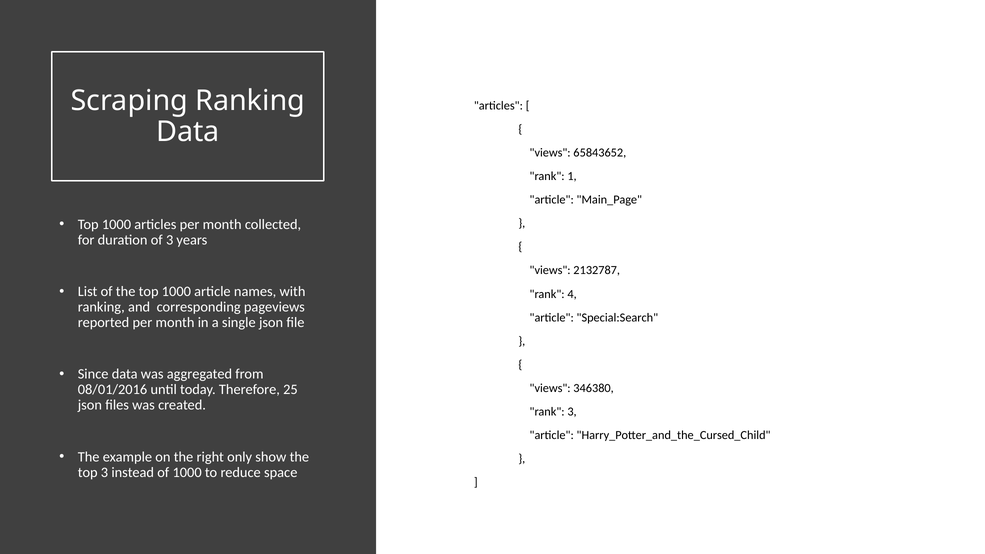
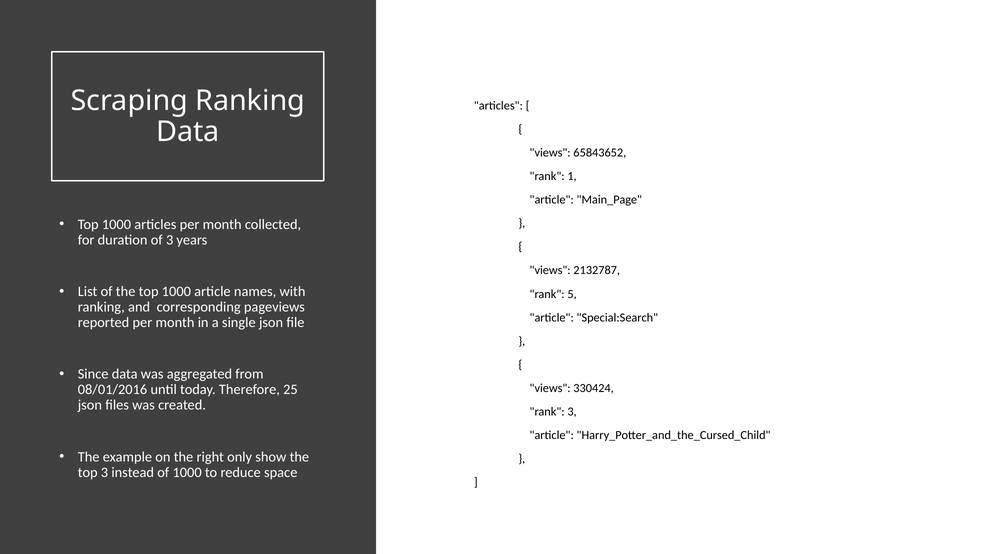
4: 4 -> 5
346380: 346380 -> 330424
